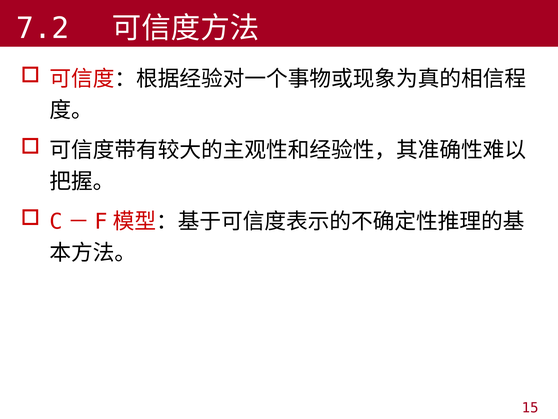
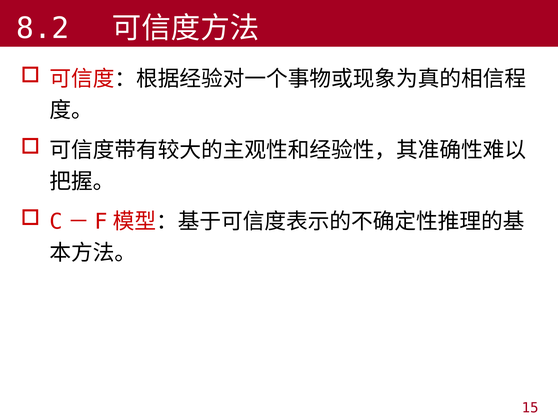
7.2: 7.2 -> 8.2
